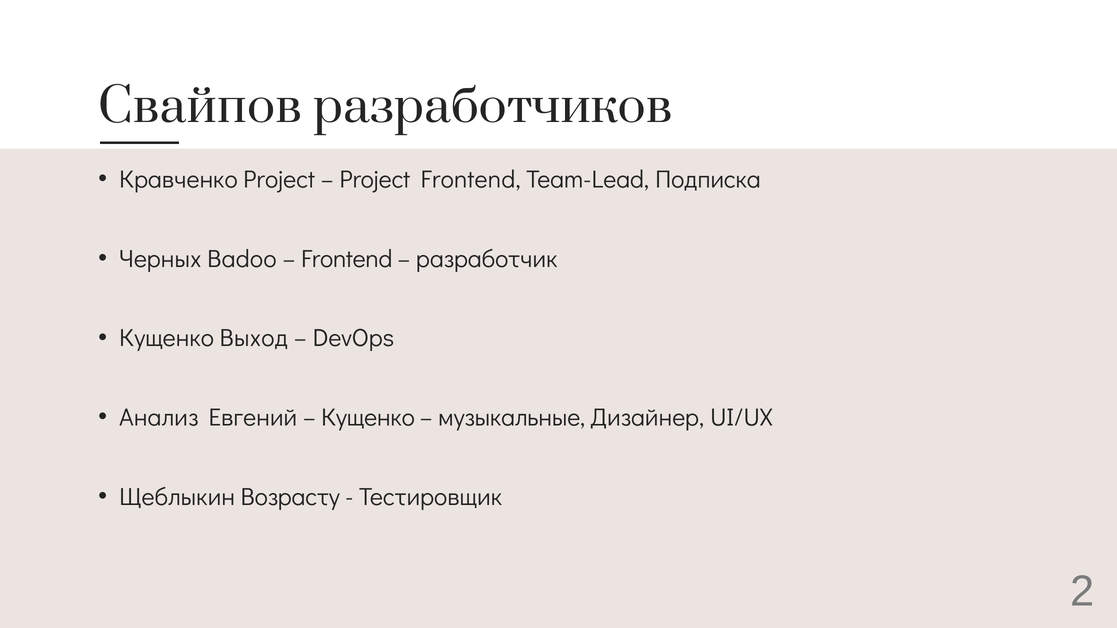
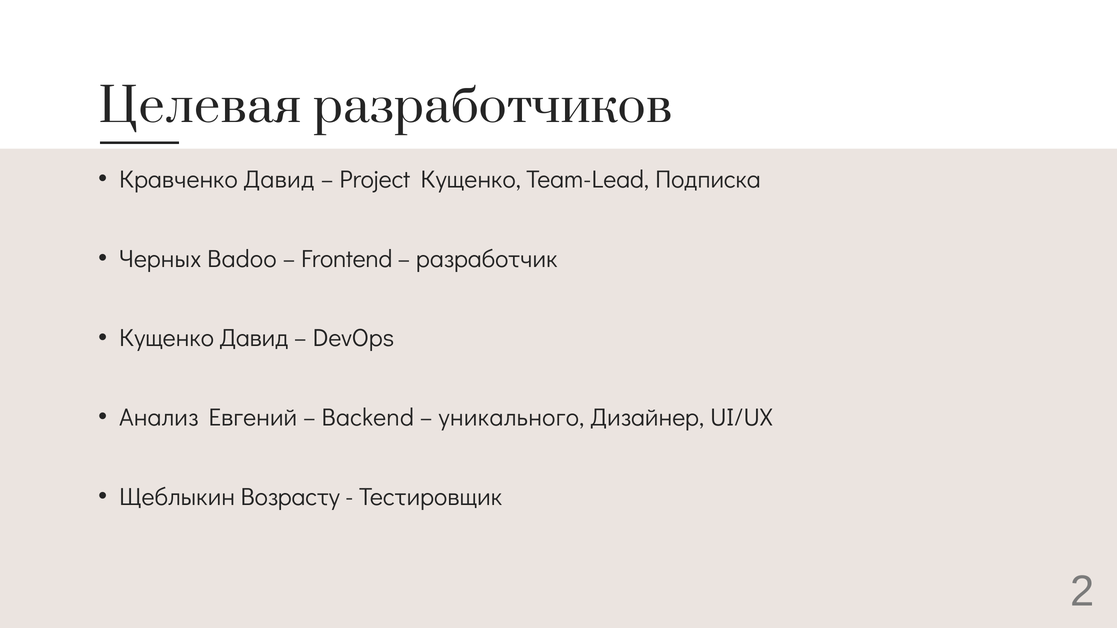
Свайпов: Свайпов -> Целевая
Кравченко Project: Project -> Давид
Project Frontend: Frontend -> Кущенко
Кущенко Выход: Выход -> Давид
Кущенко at (368, 418): Кущенко -> Backend
музыкальные: музыкальные -> уникального
